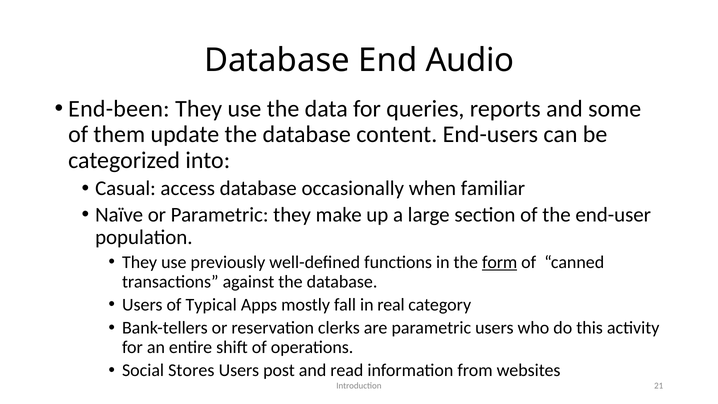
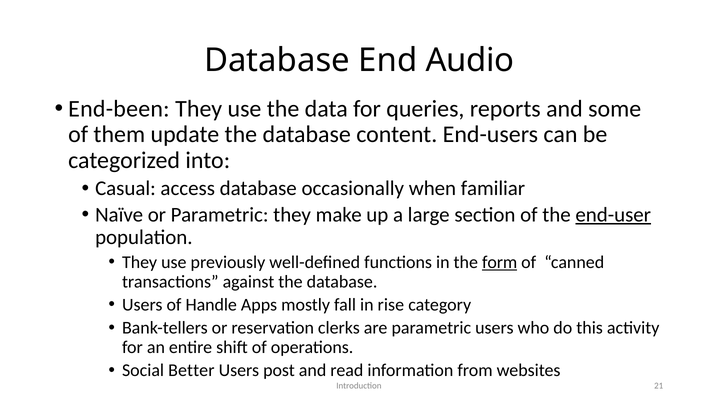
end-user underline: none -> present
Typical: Typical -> Handle
real: real -> rise
Stores: Stores -> Better
